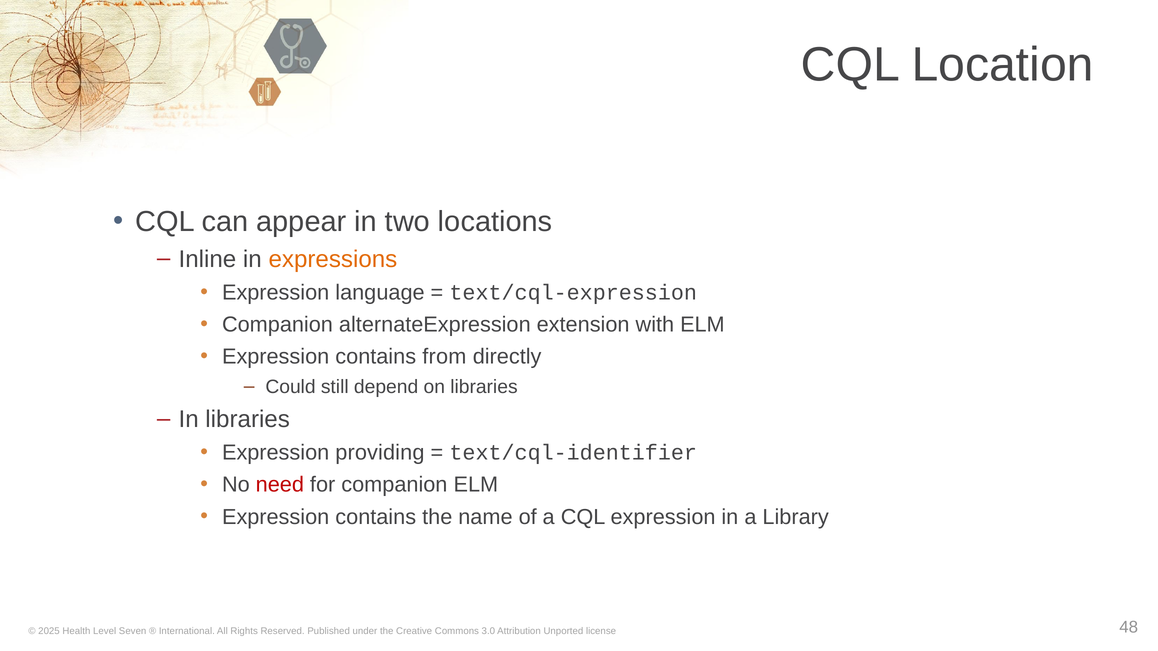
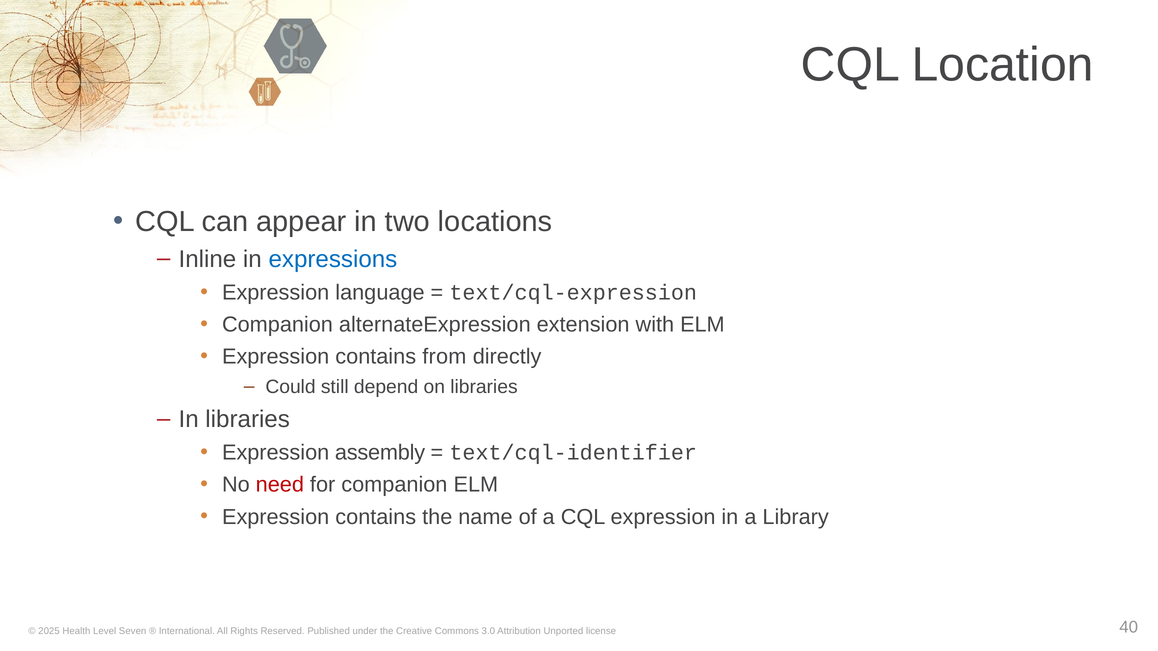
expressions colour: orange -> blue
providing: providing -> assembly
48: 48 -> 40
